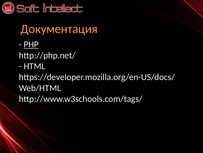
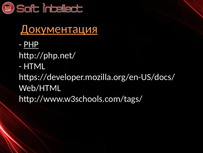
Документация underline: none -> present
